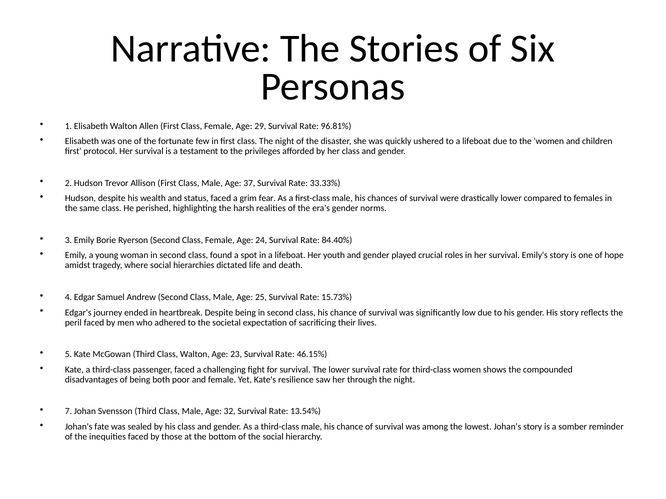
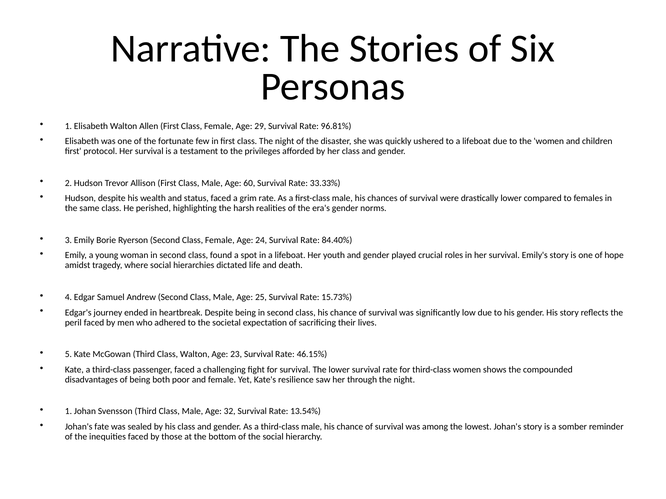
37: 37 -> 60
grim fear: fear -> rate
7 at (68, 412): 7 -> 1
